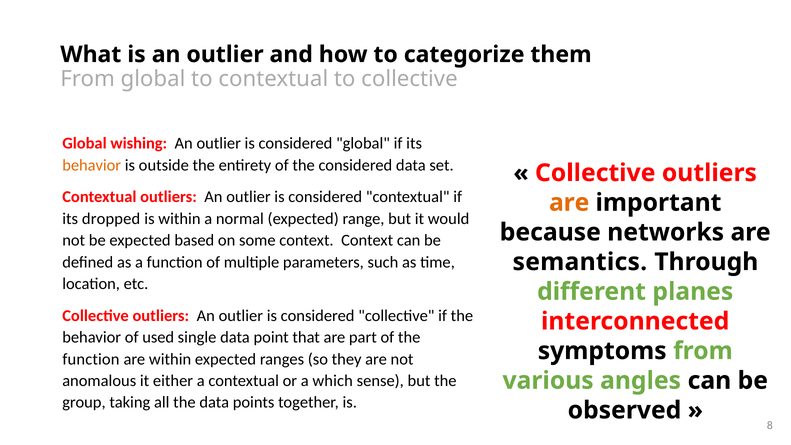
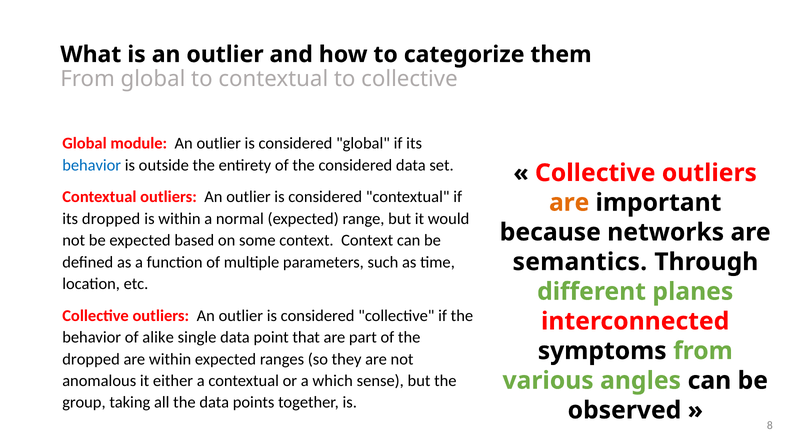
wishing: wishing -> module
behavior at (92, 165) colour: orange -> blue
used: used -> alike
function at (91, 359): function -> dropped
